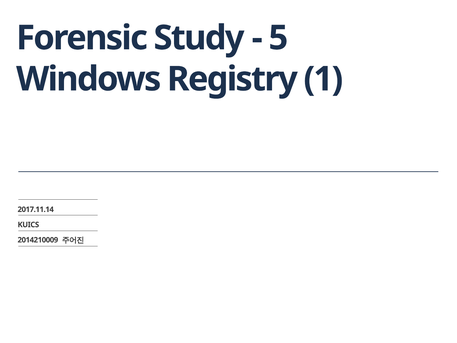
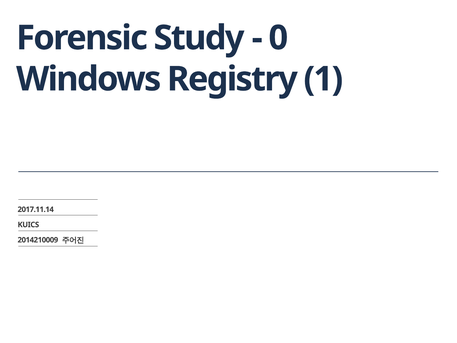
5: 5 -> 0
